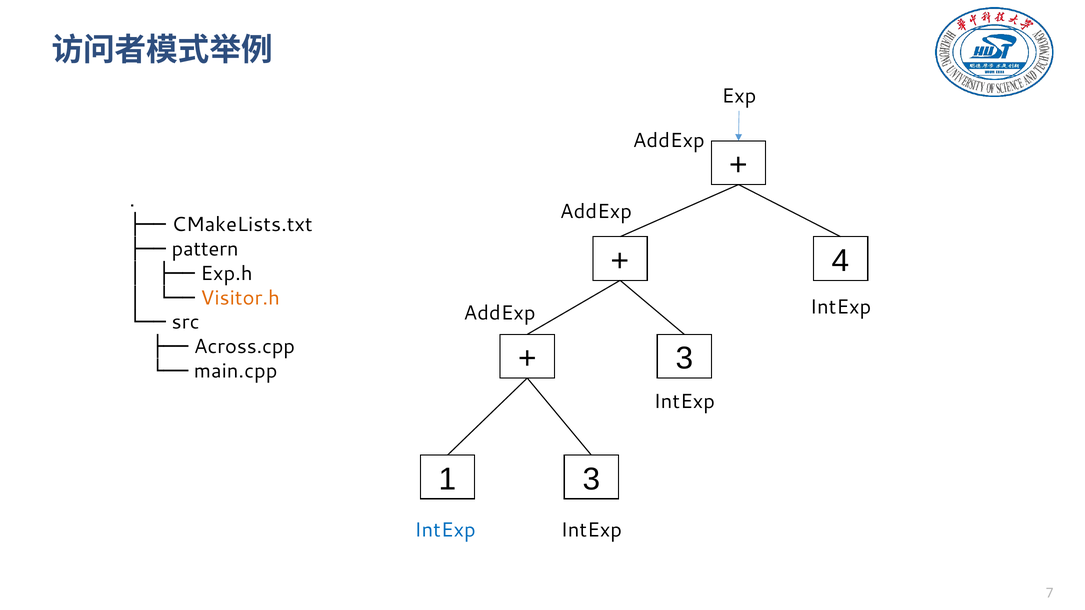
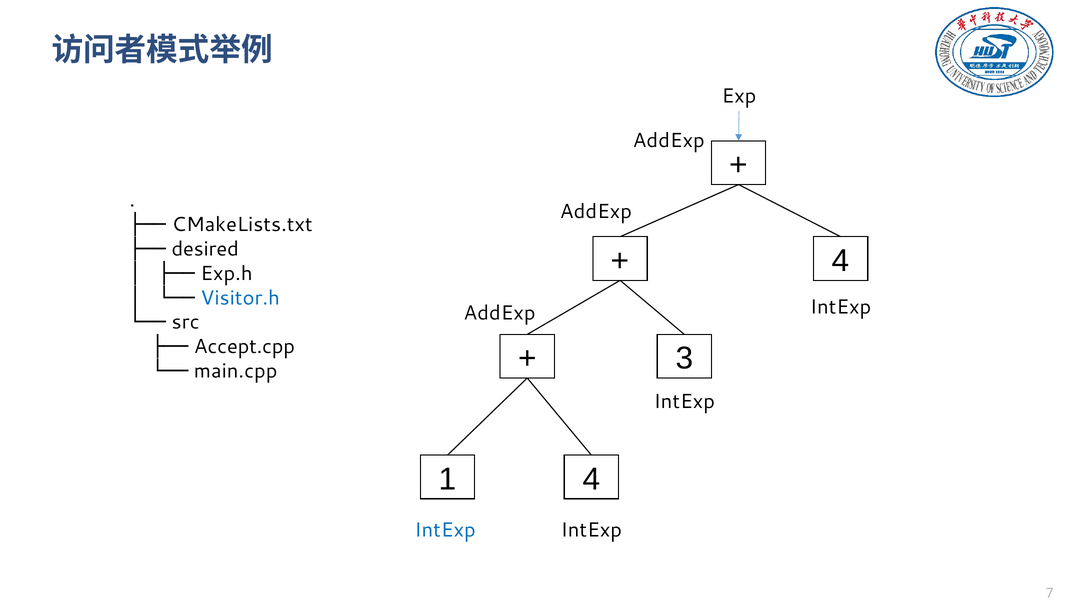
pattern: pattern -> desired
Visitor.h colour: orange -> blue
Across.cpp: Across.cpp -> Accept.cpp
1 3: 3 -> 4
